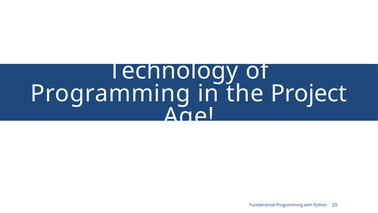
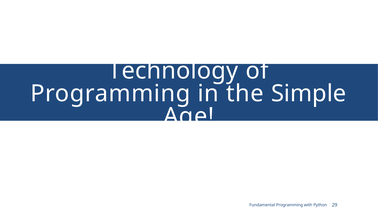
Project: Project -> Simple
